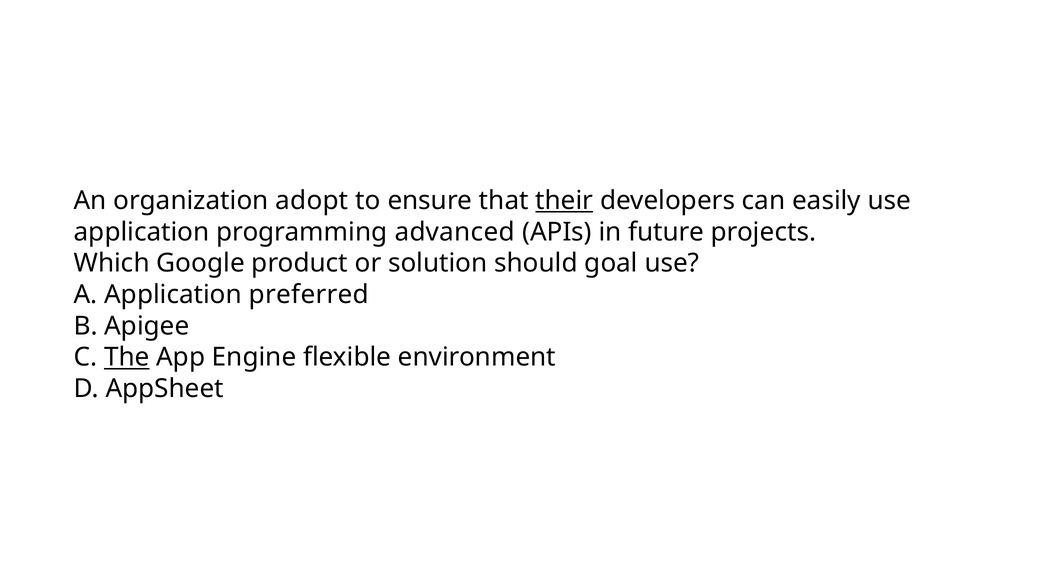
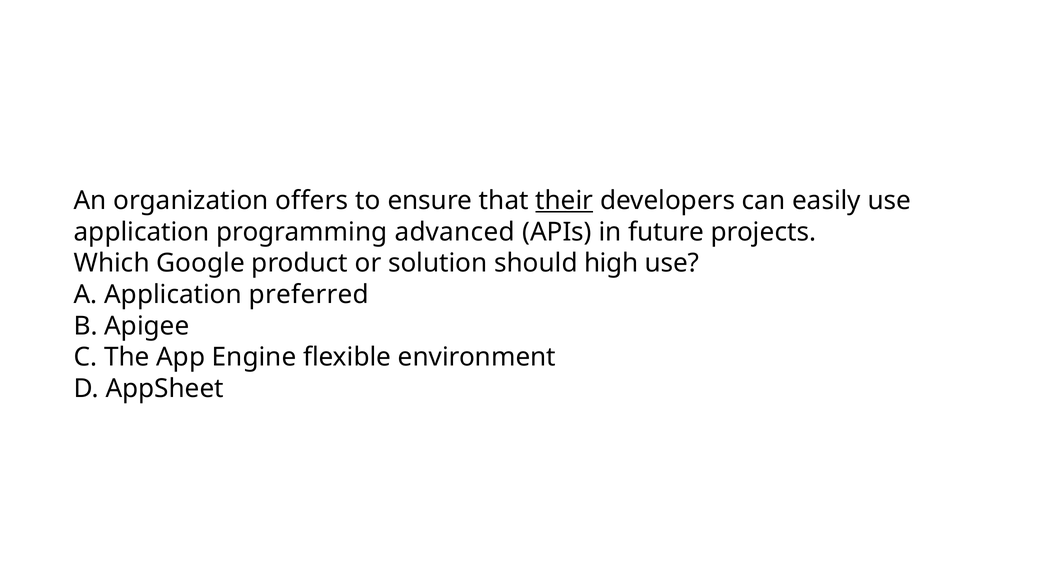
adopt: adopt -> offers
goal: goal -> high
The underline: present -> none
